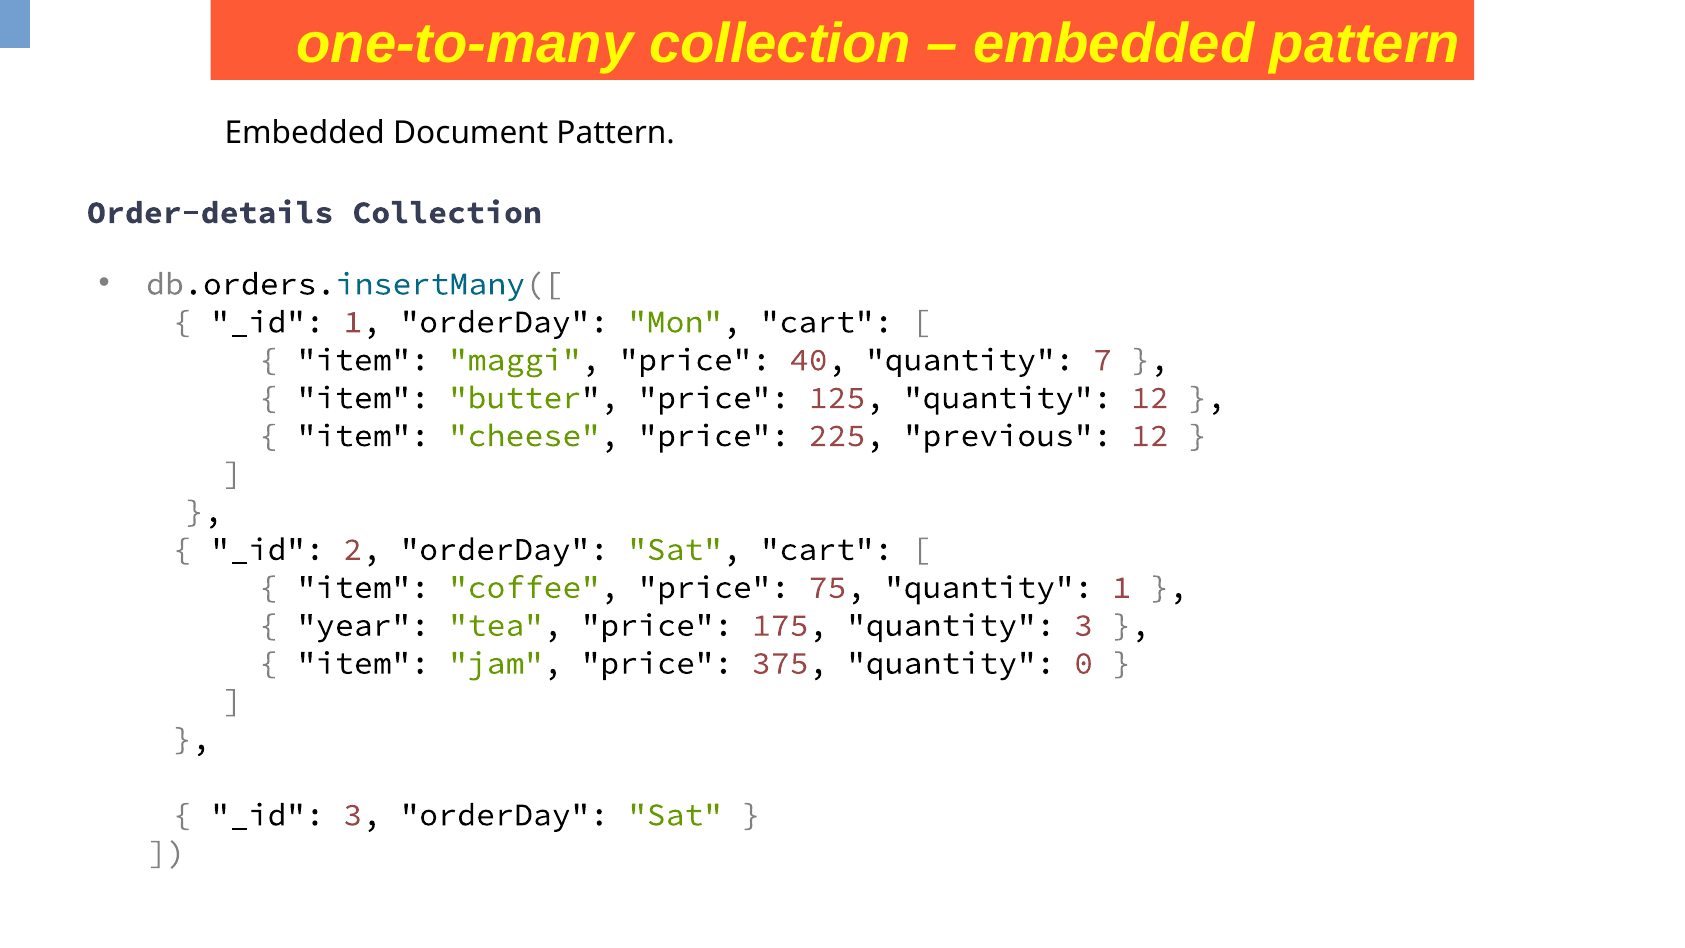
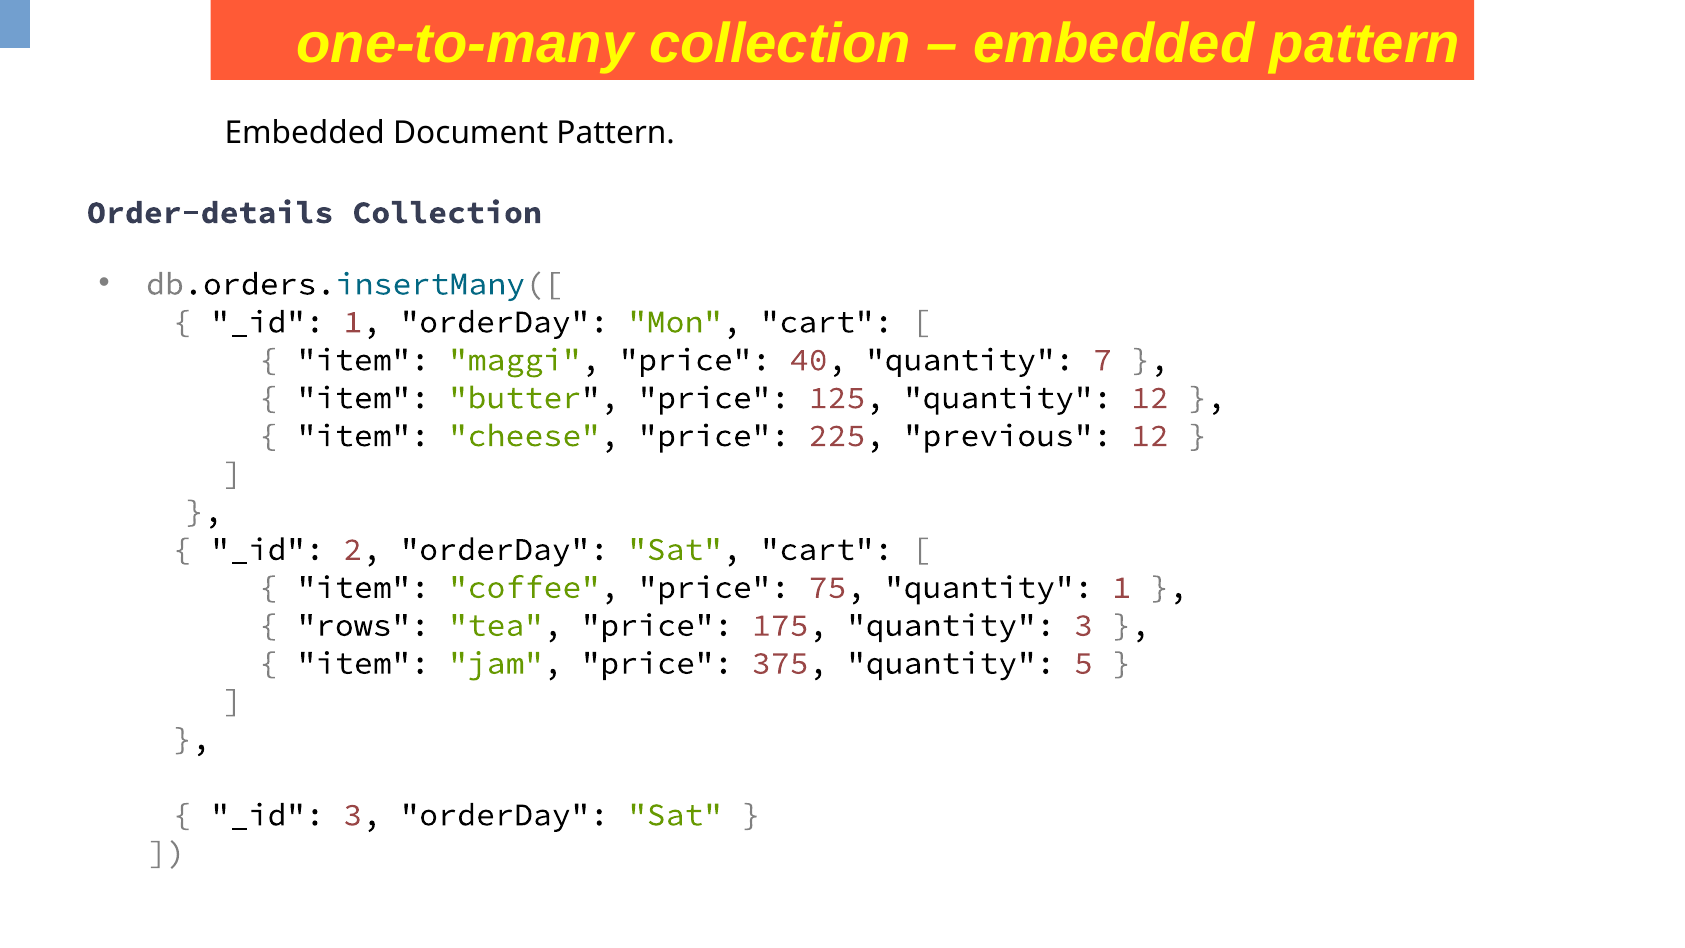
year: year -> rows
0: 0 -> 5
